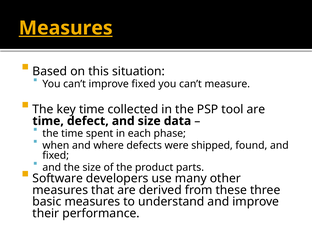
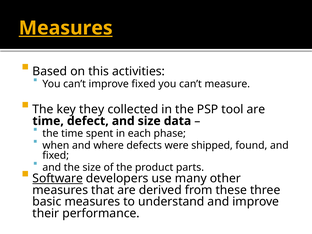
situation: situation -> activities
key time: time -> they
Software underline: none -> present
